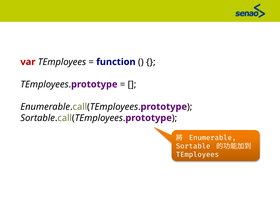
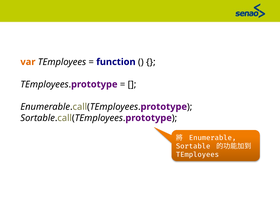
var colour: red -> orange
